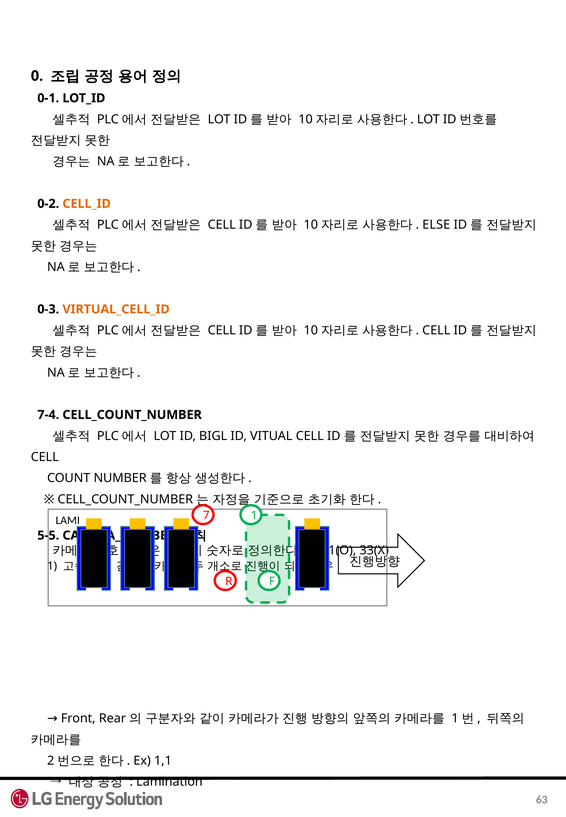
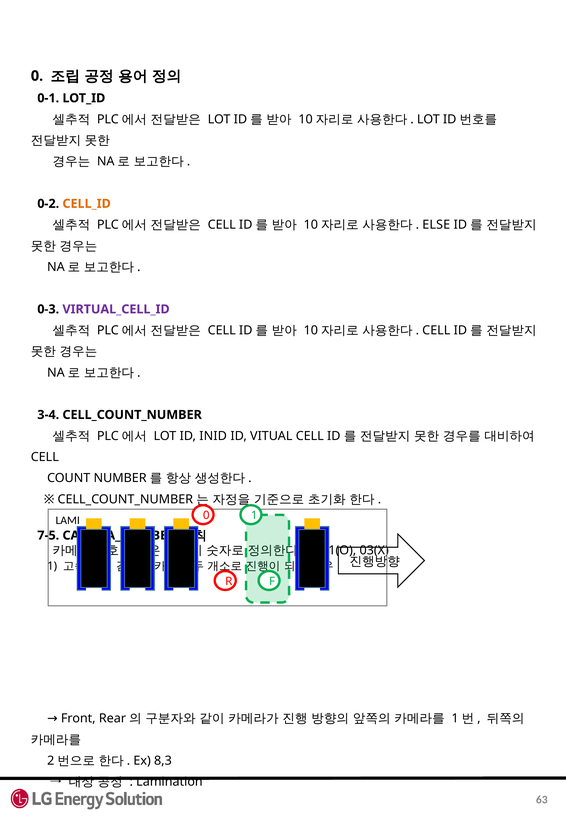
VIRTUAL_CELL_ID colour: orange -> purple
7-4: 7-4 -> 3-4
BIGL: BIGL -> INID
LAMI 7: 7 -> 0
5-5: 5-5 -> 7-5
33(X: 33(X -> 03(X
1,1: 1,1 -> 8,3
